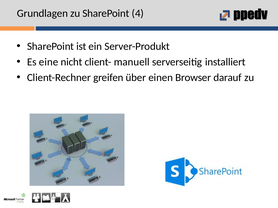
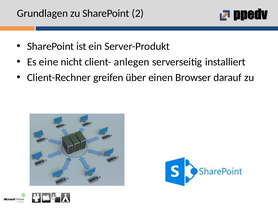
4: 4 -> 2
manuell: manuell -> anlegen
